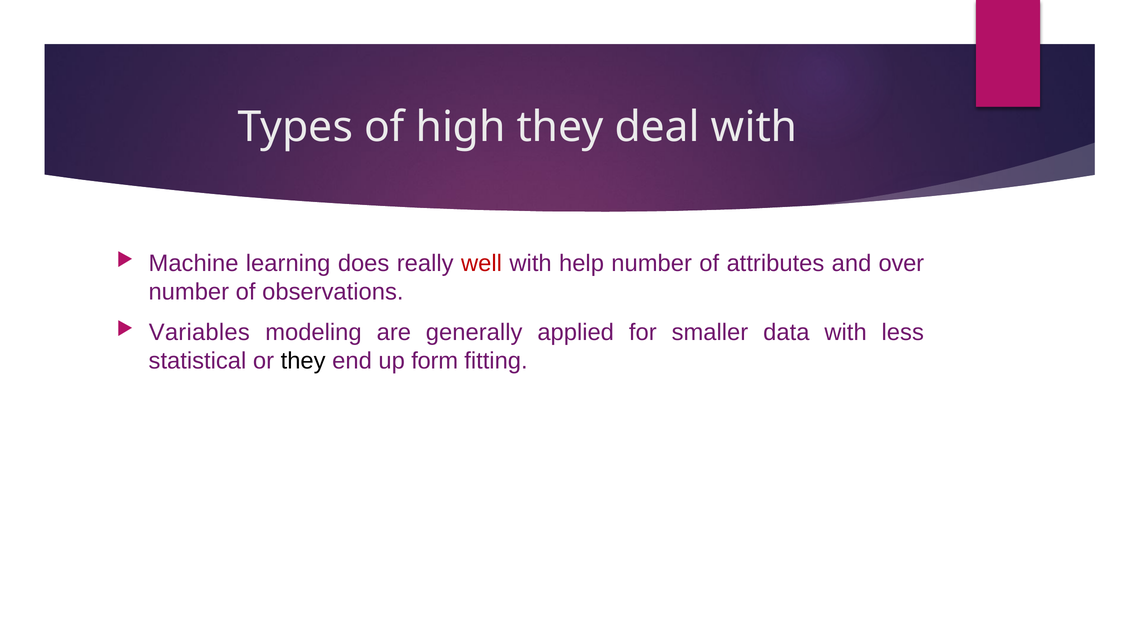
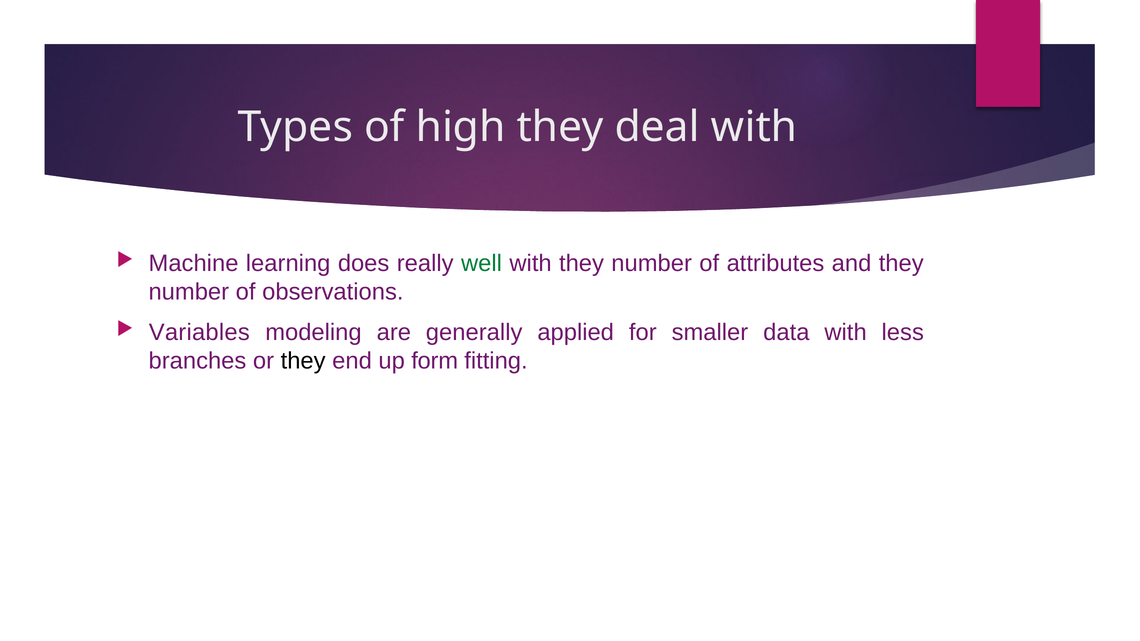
well colour: red -> green
with help: help -> they
and over: over -> they
statistical: statistical -> branches
